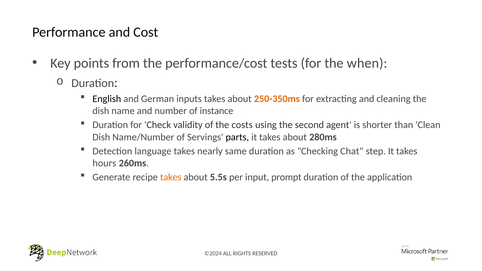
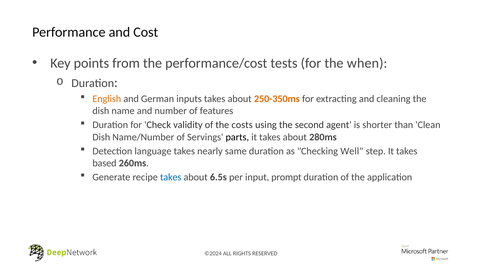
English colour: black -> orange
instance: instance -> features
Chat: Chat -> Well
hours: hours -> based
takes at (171, 177) colour: orange -> blue
5.5s: 5.5s -> 6.5s
